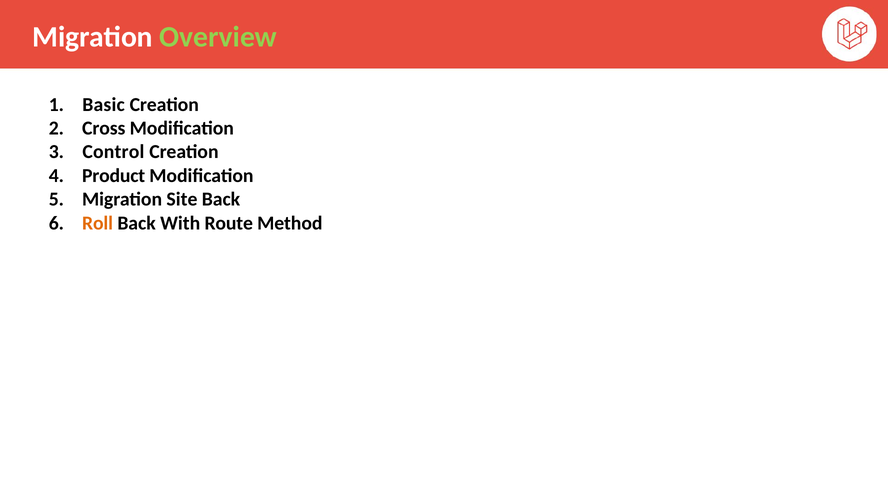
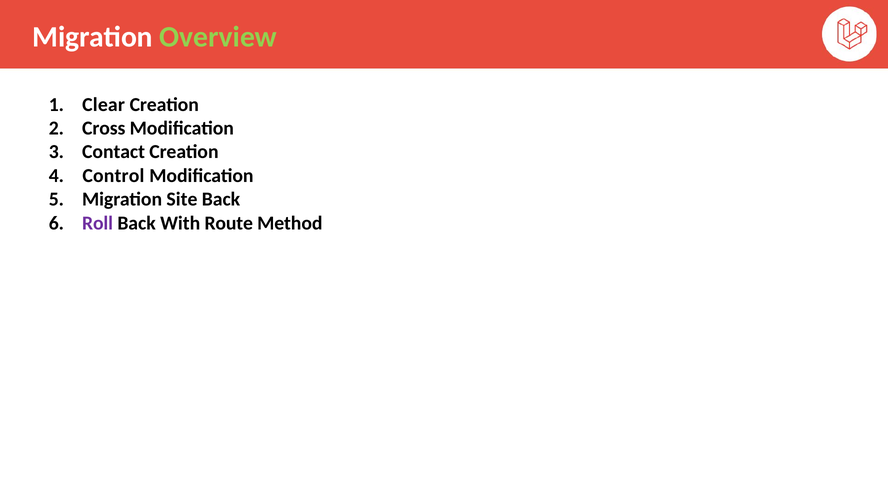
Basic: Basic -> Clear
Control: Control -> Contact
Product: Product -> Control
Roll colour: orange -> purple
